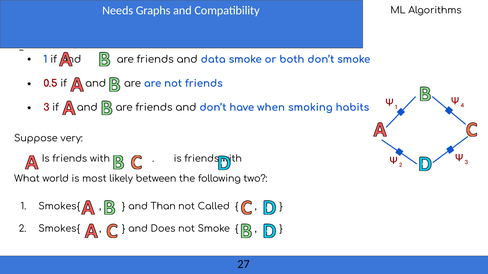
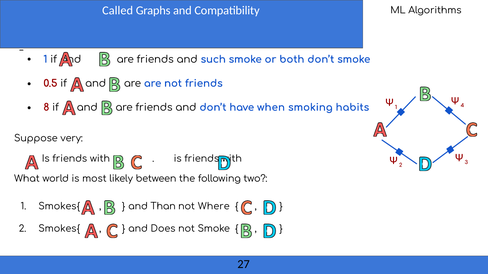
Needs: Needs -> Called
data: data -> such
3 at (46, 108): 3 -> 8
Called: Called -> Where
